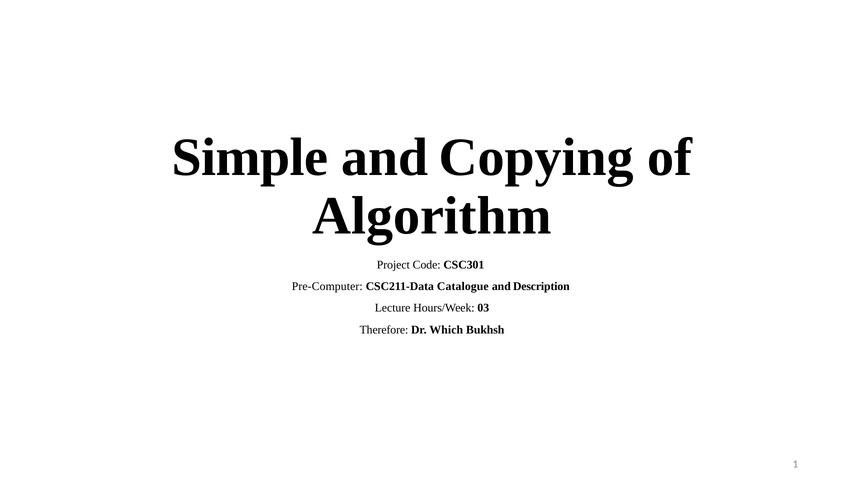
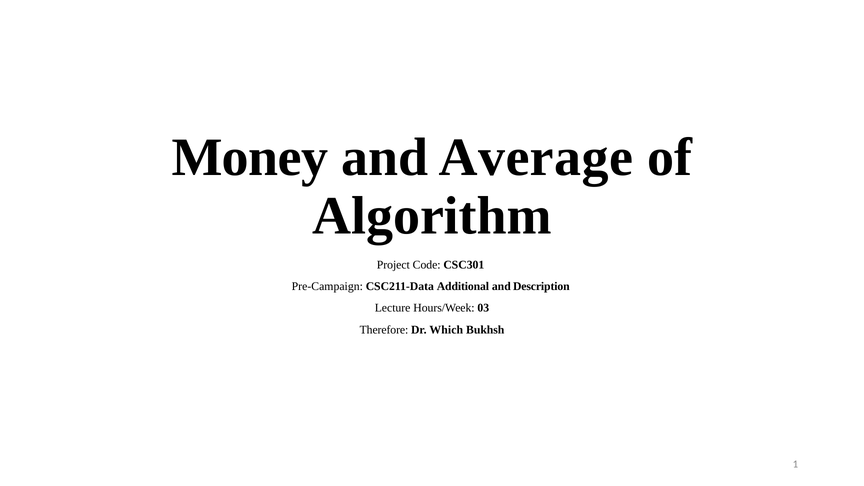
Simple: Simple -> Money
Copying: Copying -> Average
Pre-Computer: Pre-Computer -> Pre-Campaign
CSC211-Data Catalogue: Catalogue -> Additional
